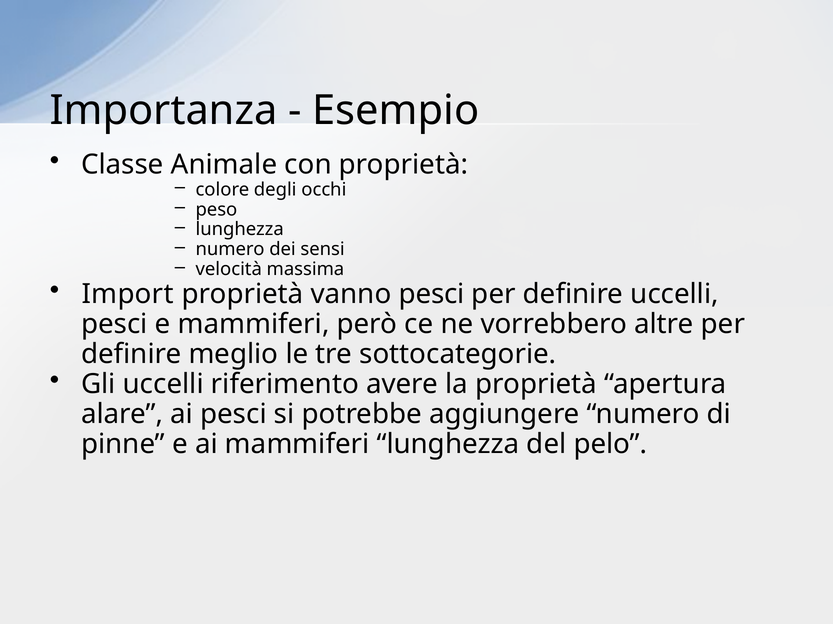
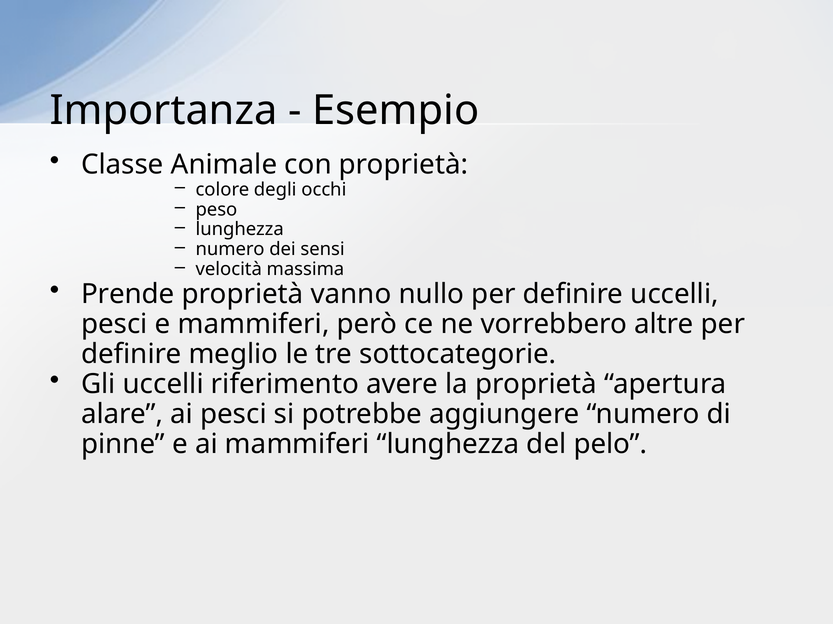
Import: Import -> Prende
vanno pesci: pesci -> nullo
